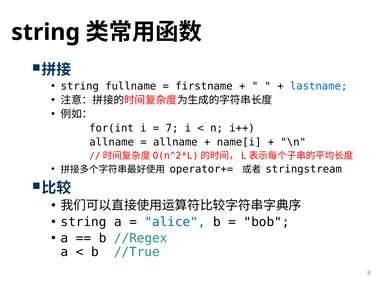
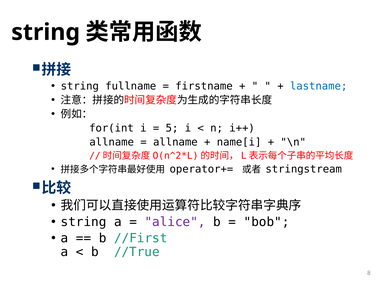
7: 7 -> 5
alice colour: blue -> purple
//Regex: //Regex -> //First
